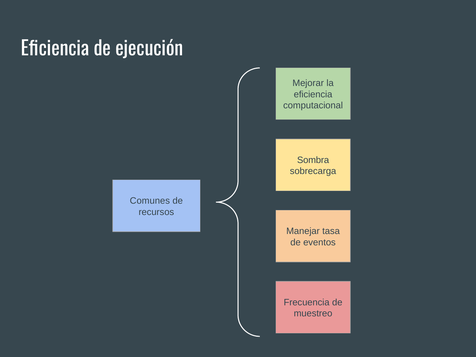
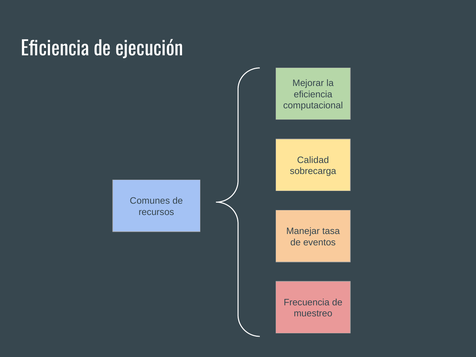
Sombra: Sombra -> Calidad
